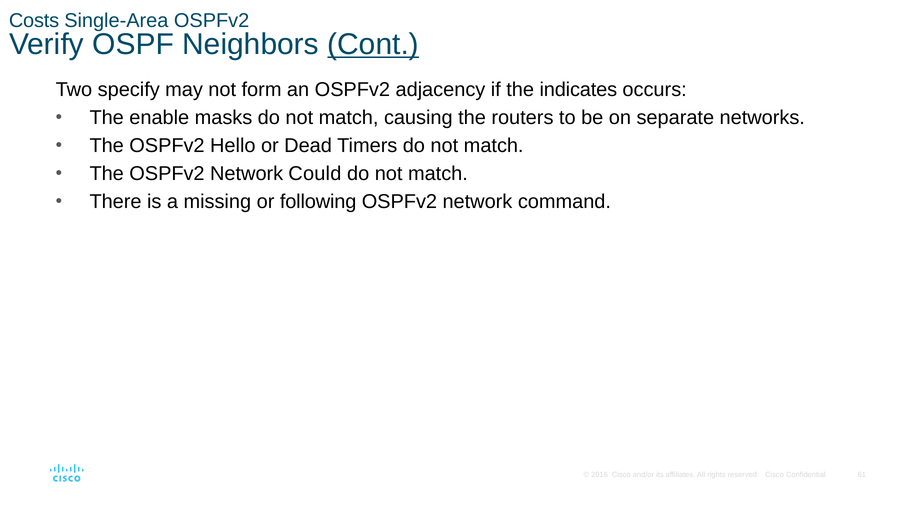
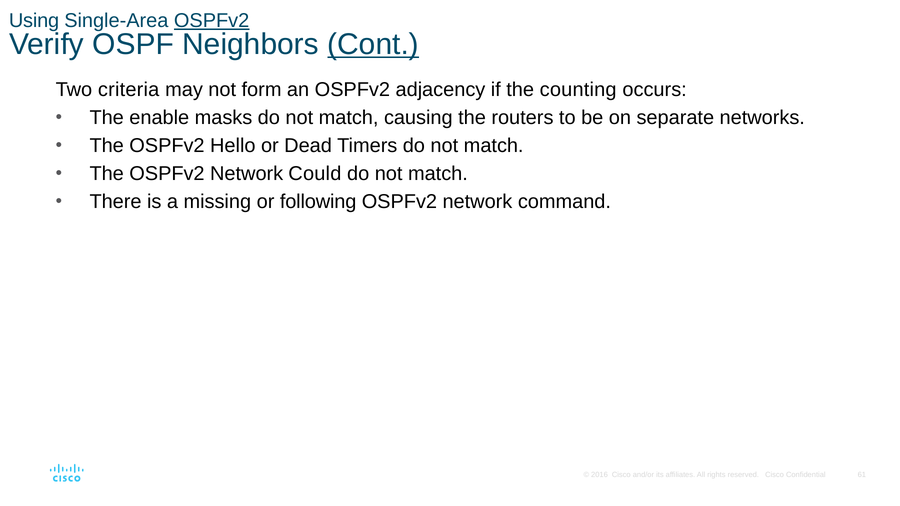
Costs: Costs -> Using
OSPFv2 at (212, 21) underline: none -> present
specify: specify -> criteria
indicates: indicates -> counting
